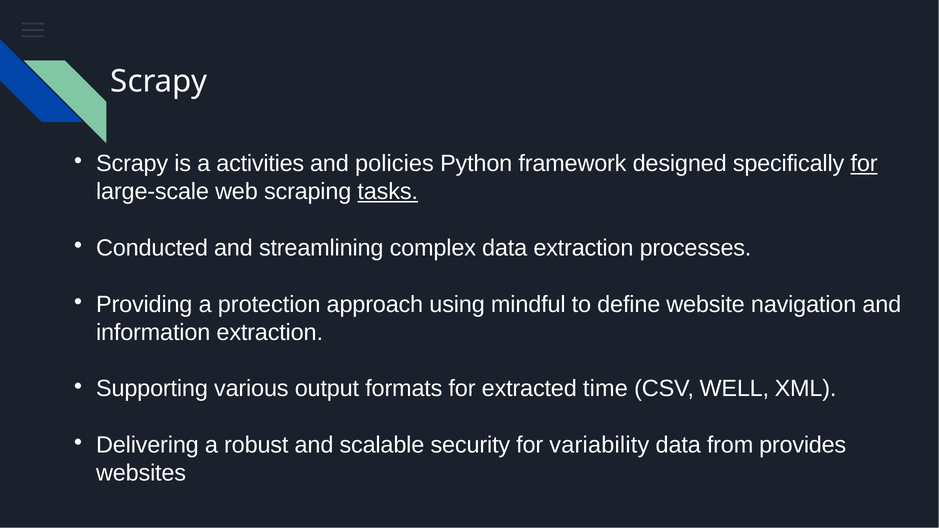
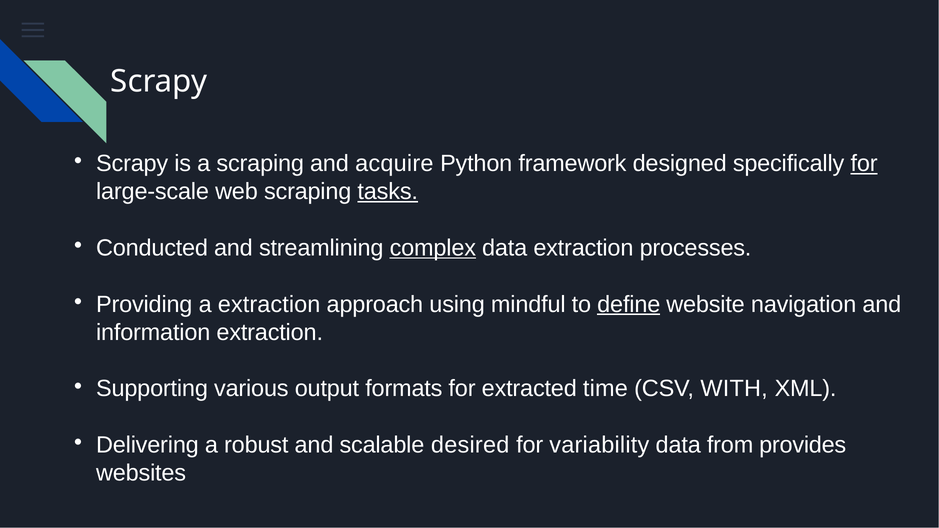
a activities: activities -> scraping
policies: policies -> acquire
complex underline: none -> present
a protection: protection -> extraction
define underline: none -> present
WELL: WELL -> WITH
security: security -> desired
